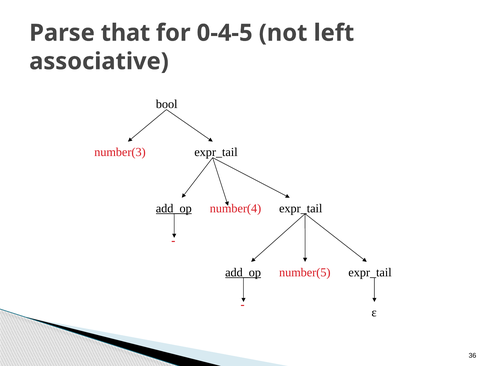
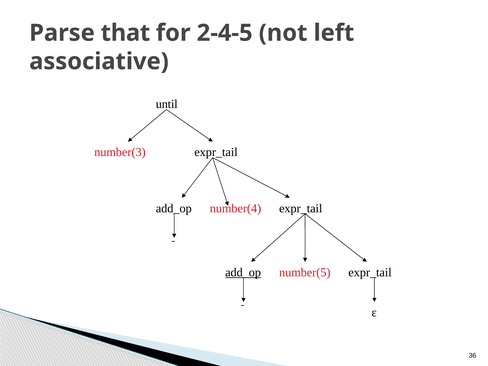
0-4-5: 0-4-5 -> 2-4-5
bool: bool -> until
add_op at (174, 208) underline: present -> none
